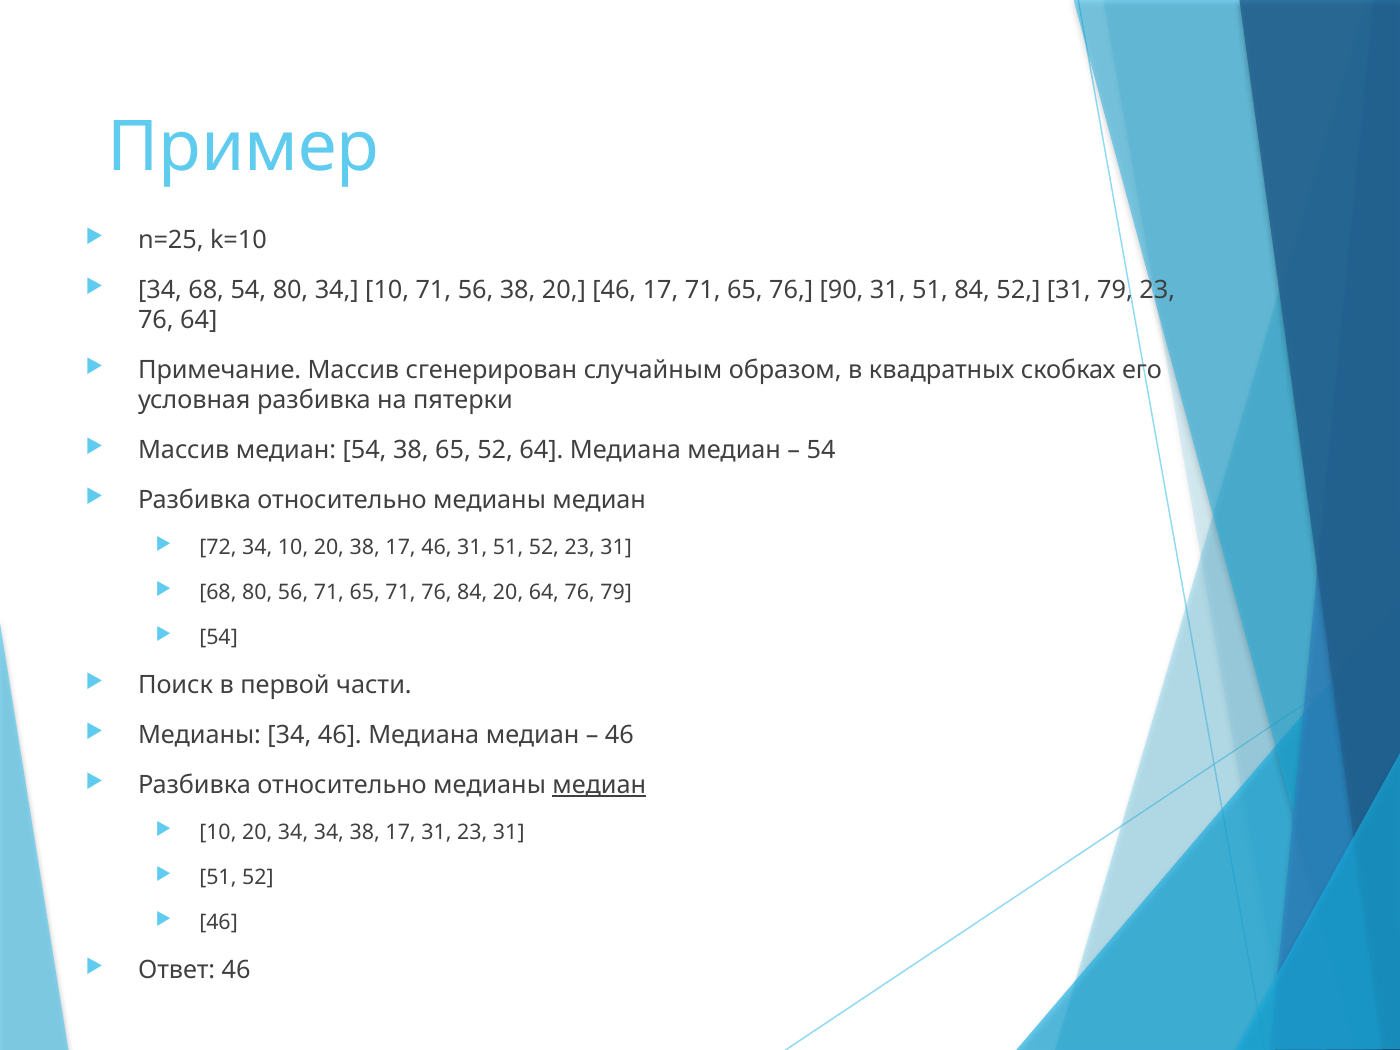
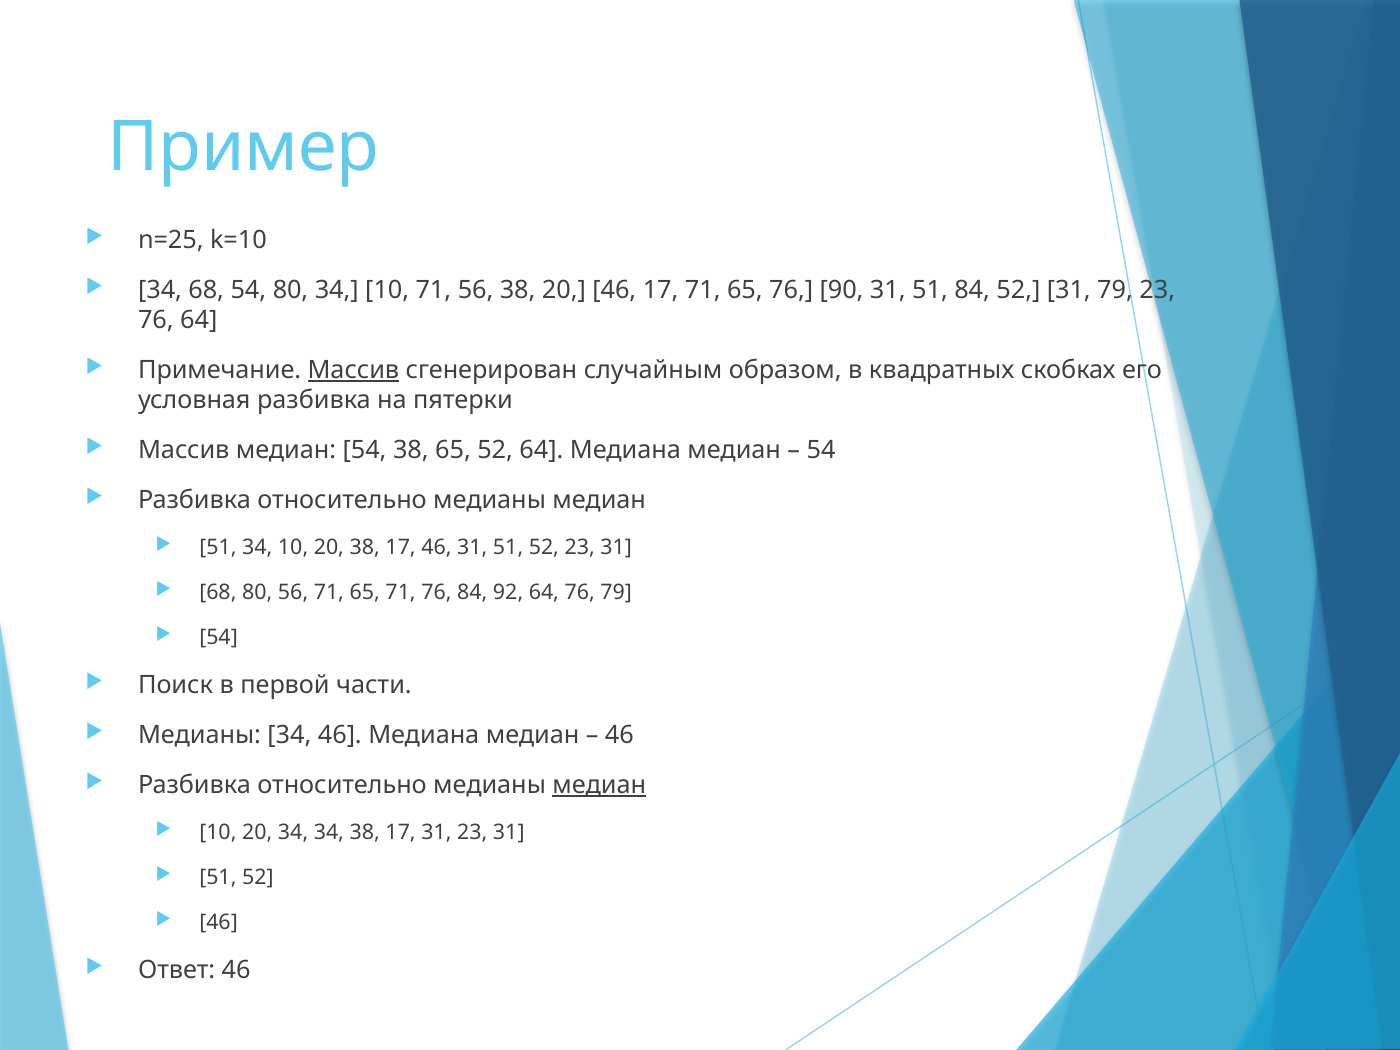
Массив at (353, 370) underline: none -> present
72 at (218, 547): 72 -> 51
84 20: 20 -> 92
